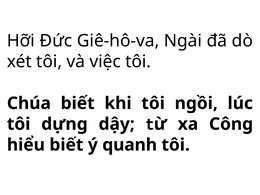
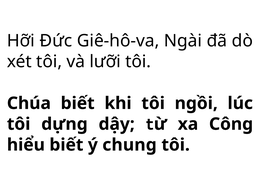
việc: việc -> lưỡi
quanh: quanh -> chung
